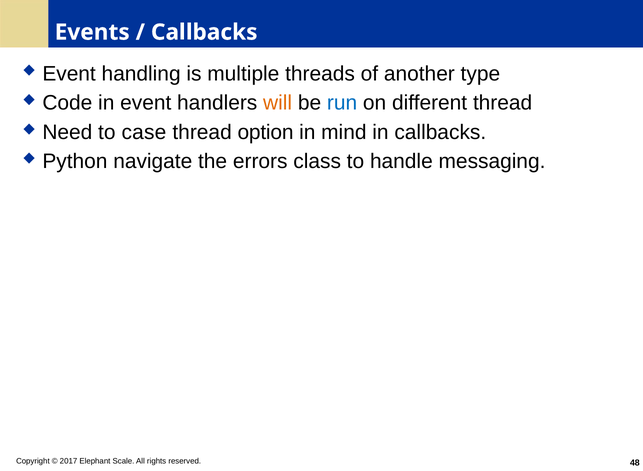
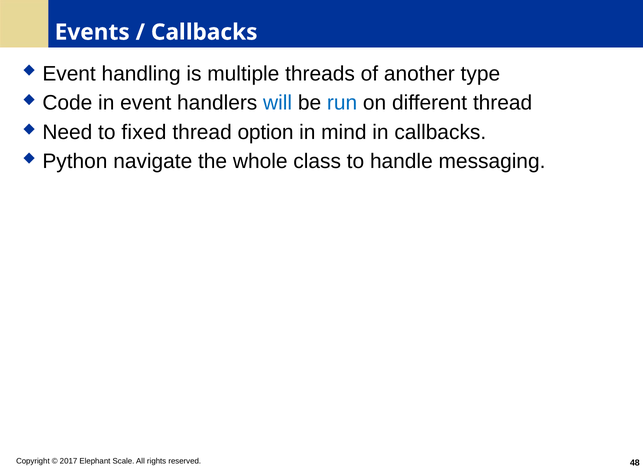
will colour: orange -> blue
case: case -> fixed
errors: errors -> whole
